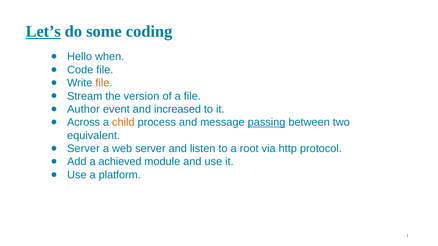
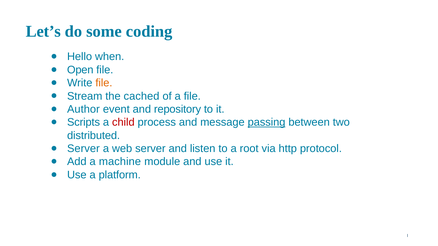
Let’s underline: present -> none
Code: Code -> Open
version: version -> cached
increased: increased -> repository
Across: Across -> Scripts
child colour: orange -> red
equivalent: equivalent -> distributed
achieved: achieved -> machine
